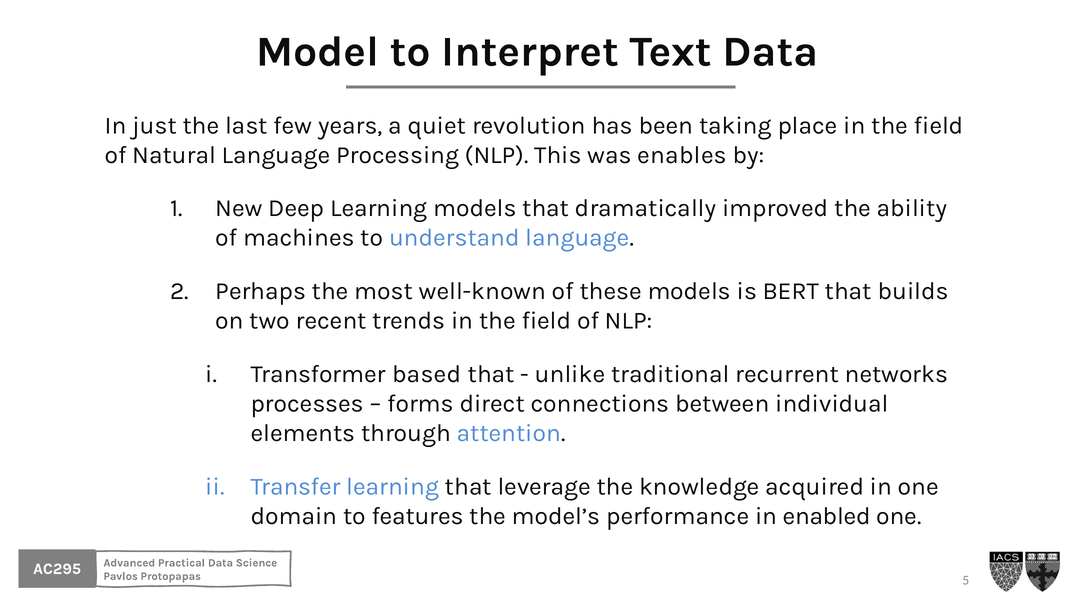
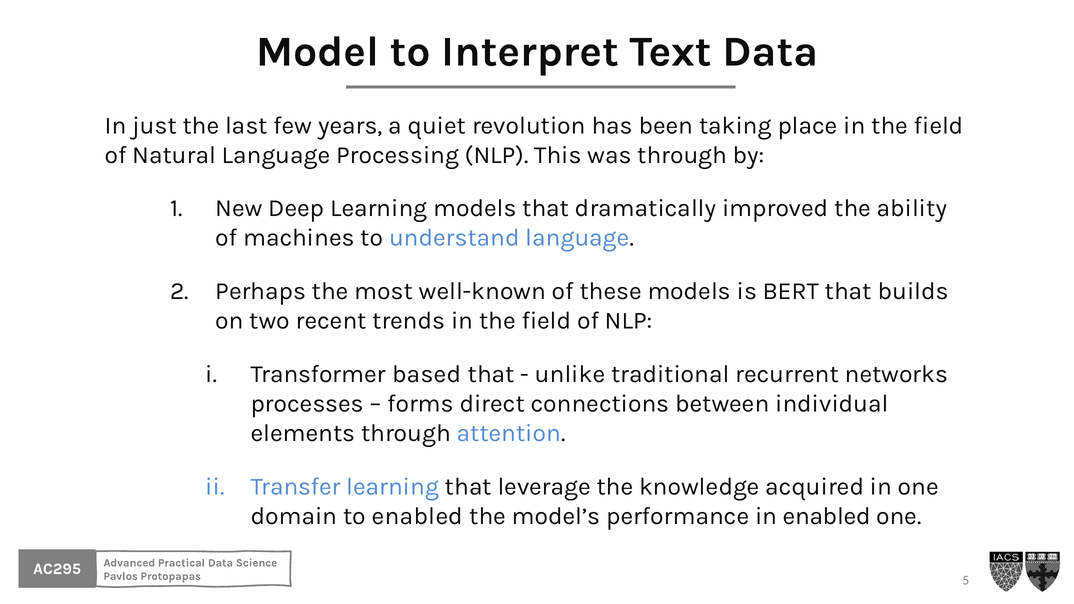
was enables: enables -> through
to features: features -> enabled
